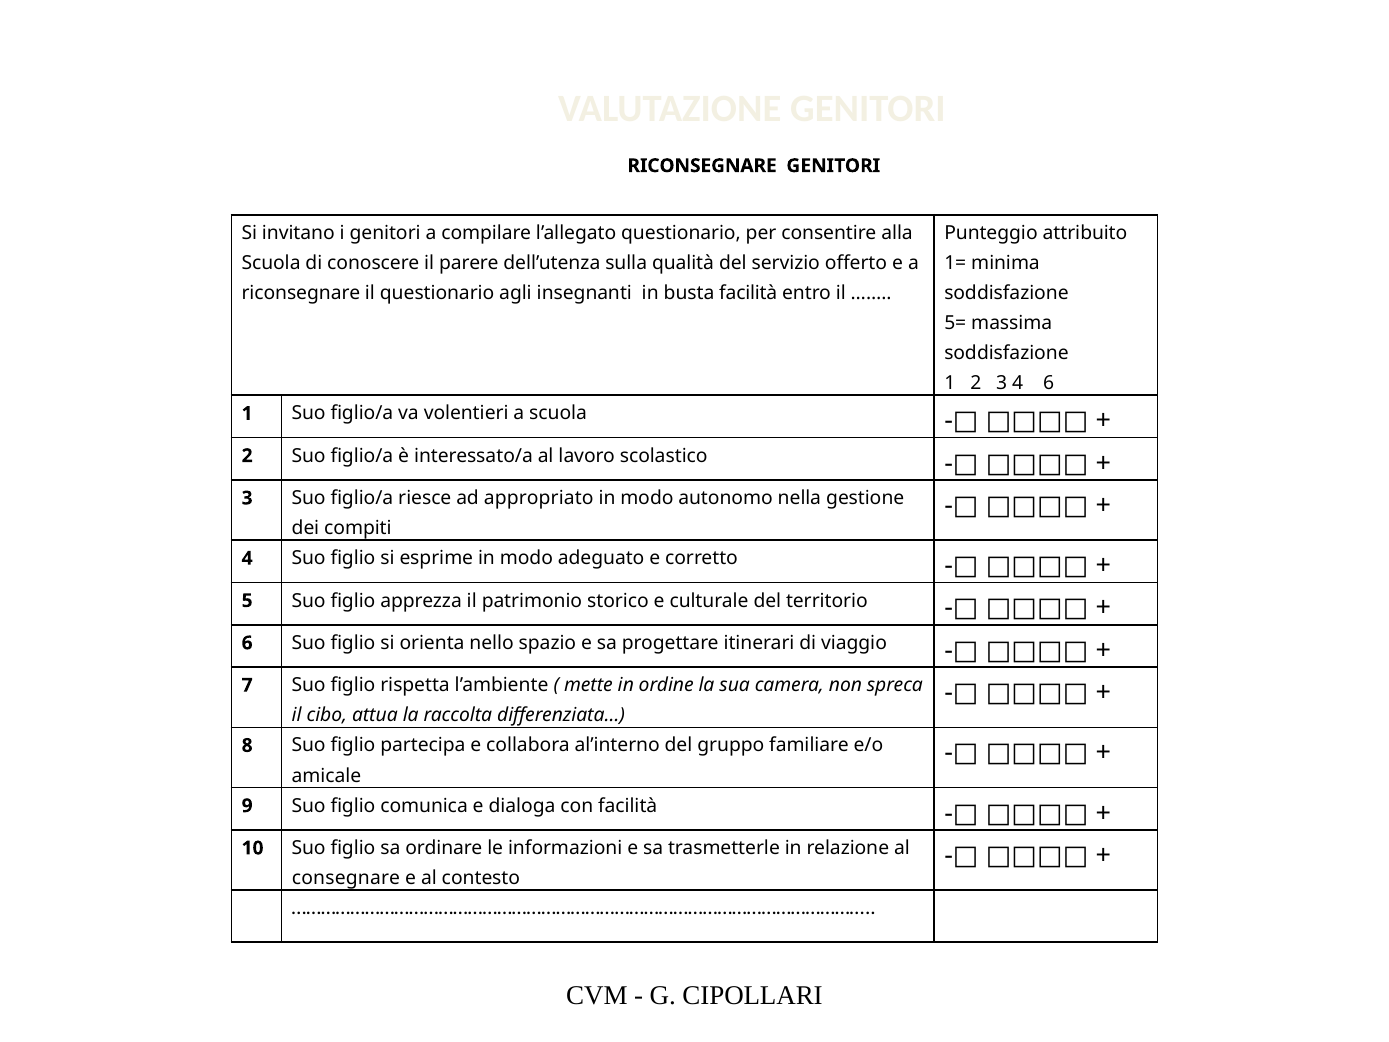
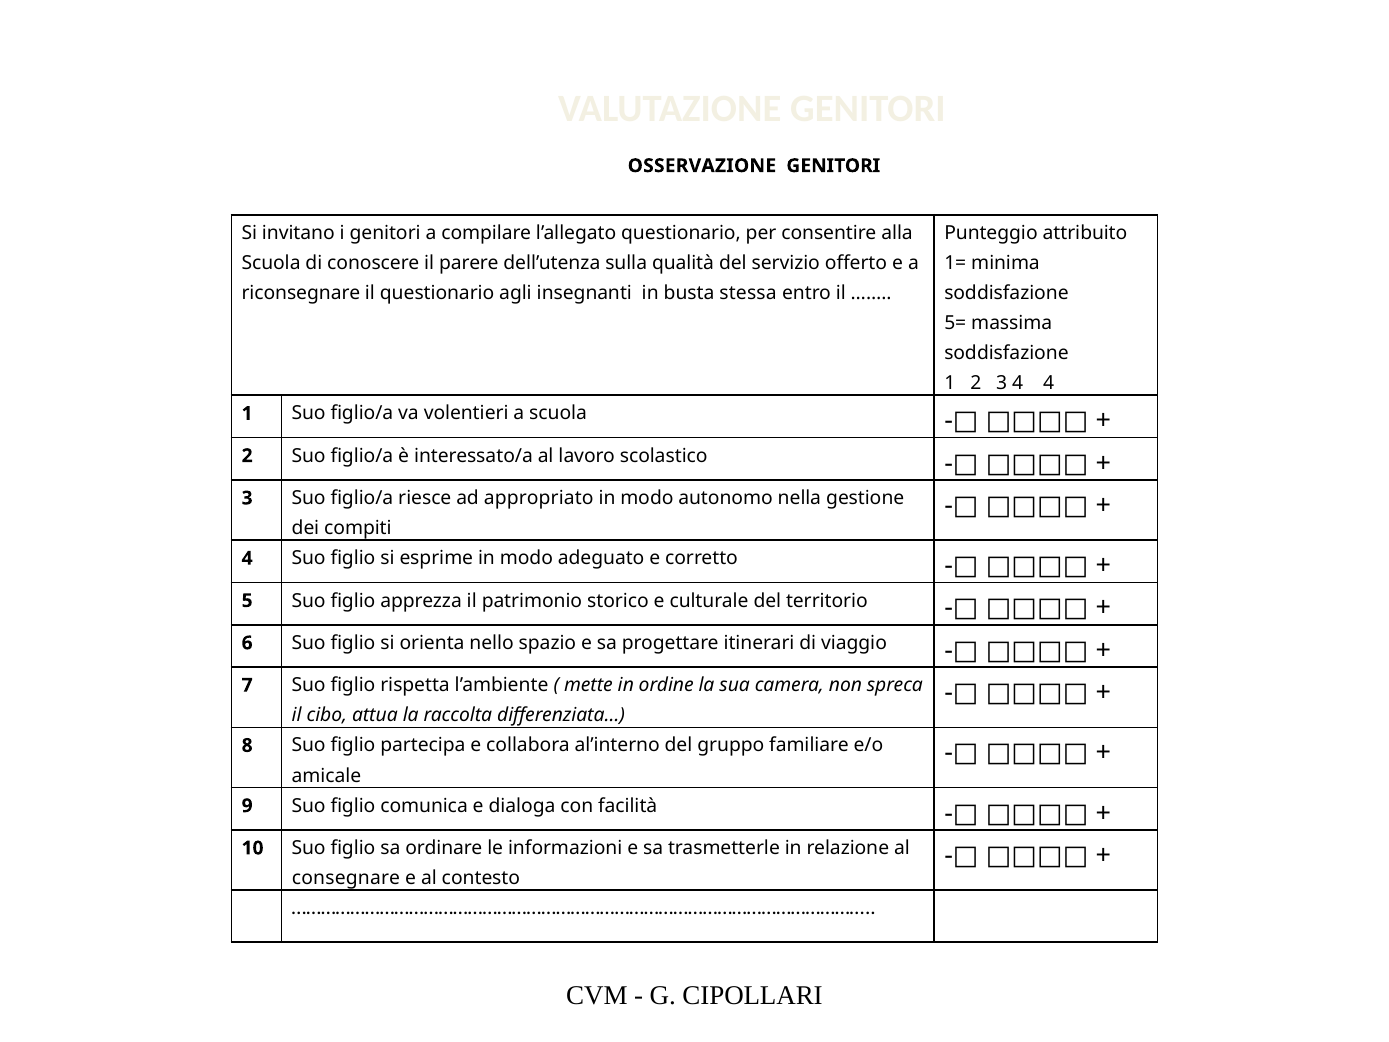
RICONSEGNARE at (702, 166): RICONSEGNARE -> OSSERVAZIONE
busta facilità: facilità -> stessa
4 6: 6 -> 4
